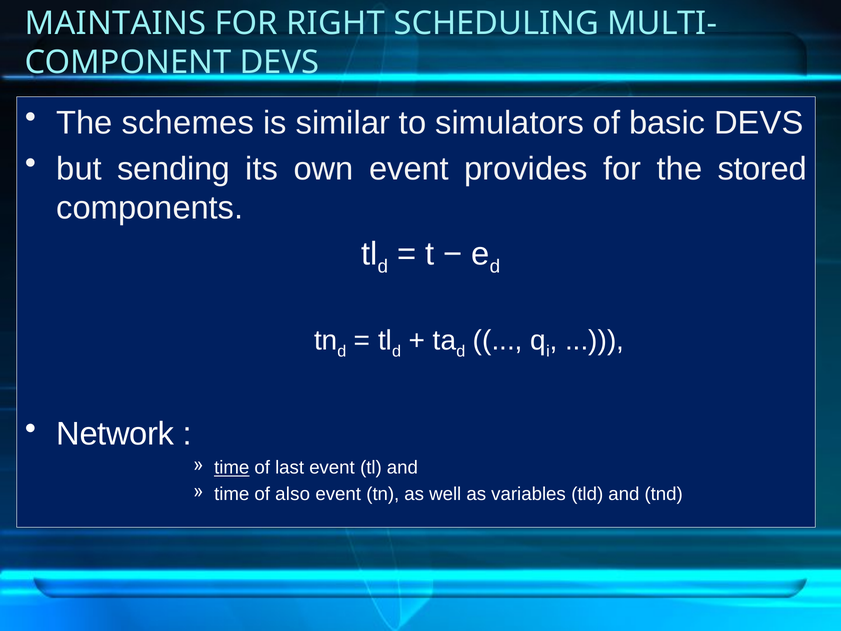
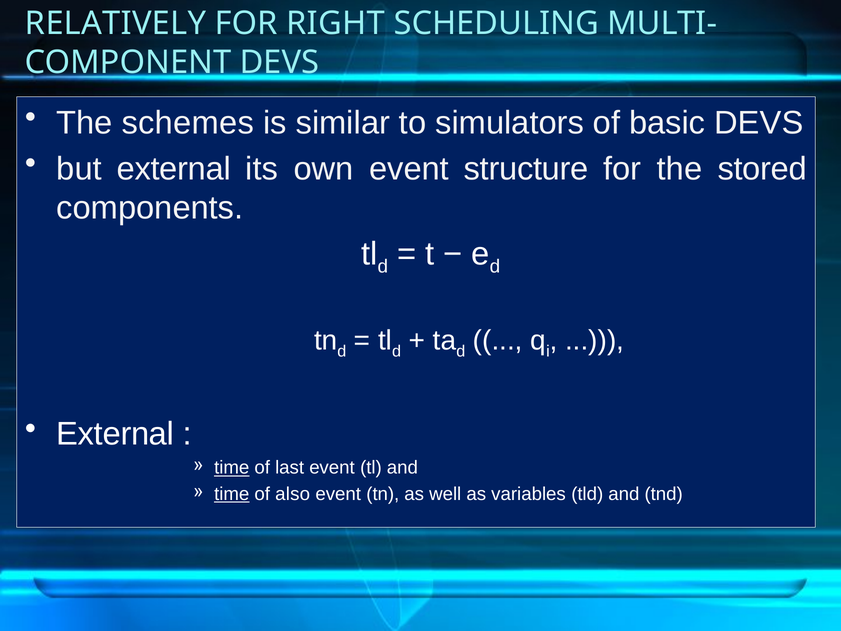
MAINTAINS: MAINTAINS -> RELATIVELY
but sending: sending -> external
provides: provides -> structure
Network at (115, 434): Network -> External
time at (232, 494) underline: none -> present
